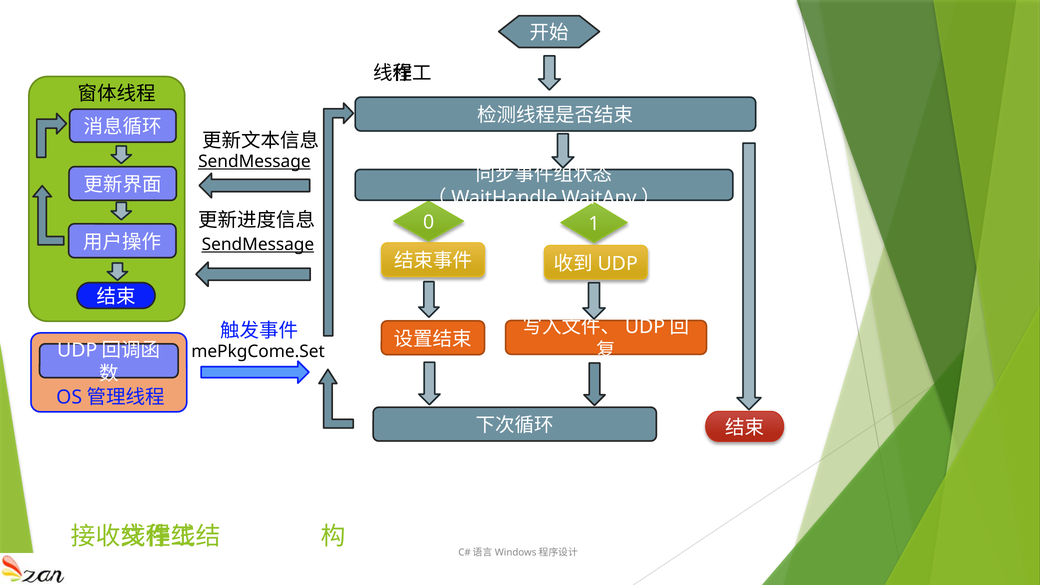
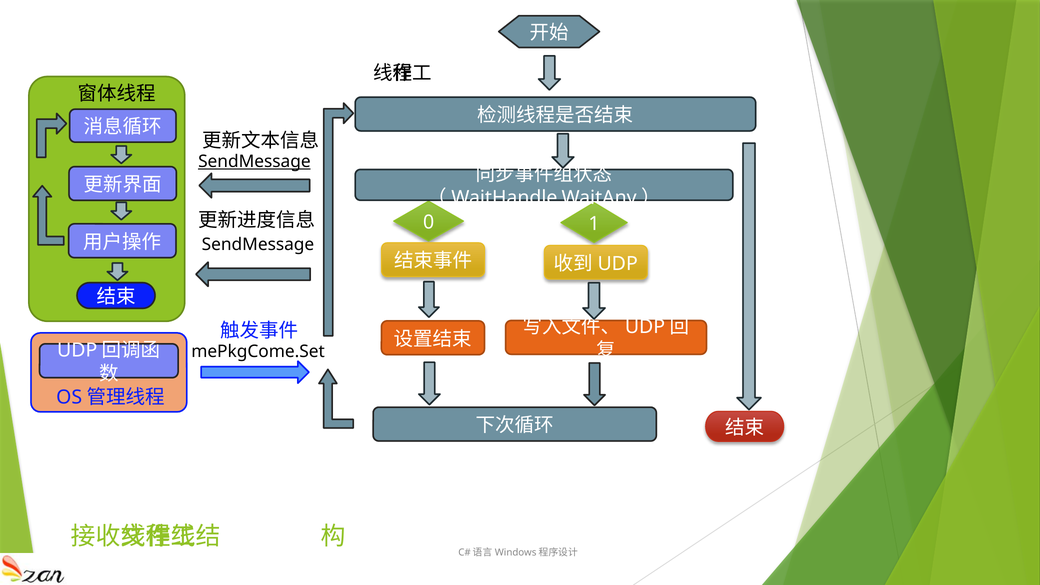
SendMessage at (258, 245) underline: present -> none
